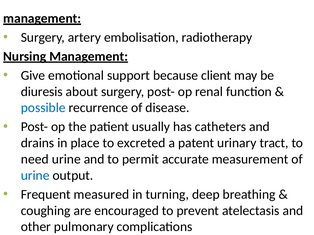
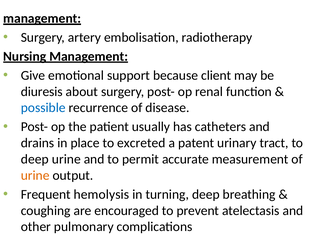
need at (35, 160): need -> deep
urine at (35, 176) colour: blue -> orange
measured: measured -> hemolysis
